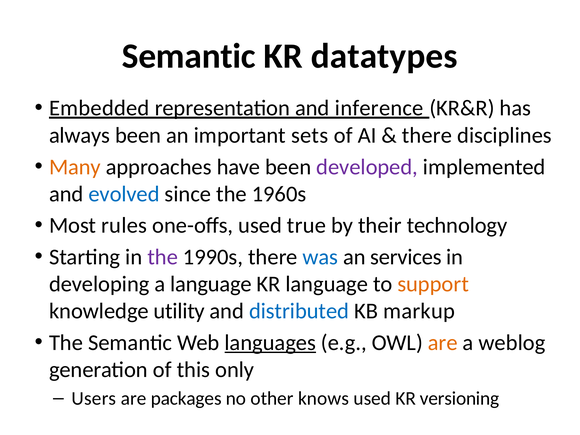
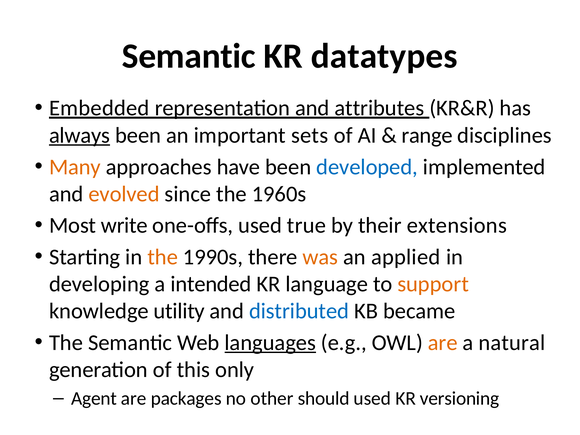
inference: inference -> attributes
always underline: none -> present
there at (427, 135): there -> range
developed colour: purple -> blue
evolved colour: blue -> orange
rules: rules -> write
technology: technology -> extensions
the at (163, 257) colour: purple -> orange
was colour: blue -> orange
services: services -> applied
a language: language -> intended
markup: markup -> became
weblog: weblog -> natural
Users: Users -> Agent
knows: knows -> should
